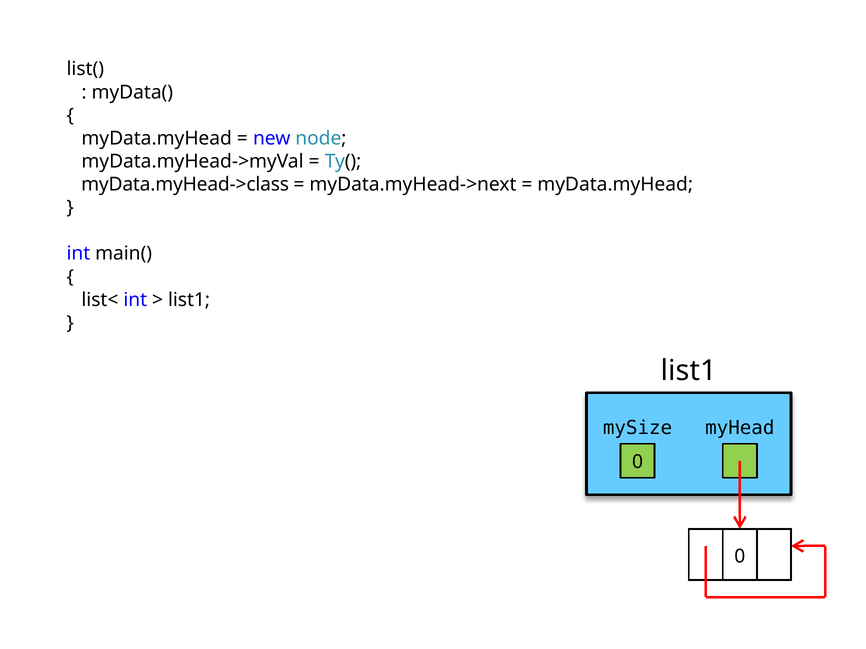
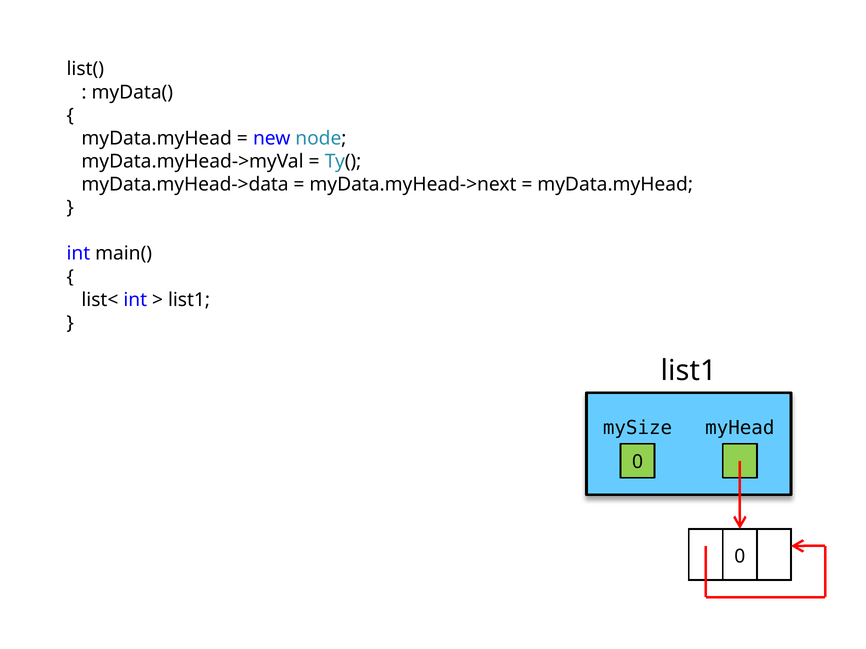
myData.myHead->class: myData.myHead->class -> myData.myHead->data
